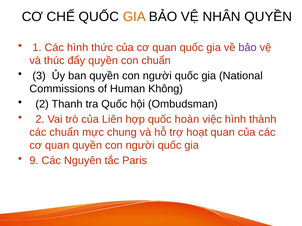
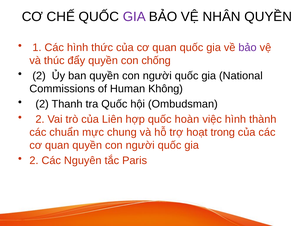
GIA at (134, 17) colour: orange -> purple
con chuẩn: chuẩn -> chống
3 at (39, 76): 3 -> 2
hoạt quan: quan -> trong
9 at (34, 161): 9 -> 2
